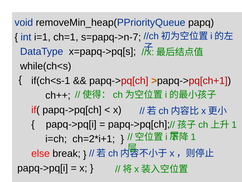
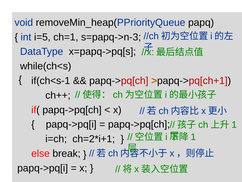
i=1: i=1 -> i=5
s=papq->n-7: s=papq->n-7 -> s=papq->n-3
